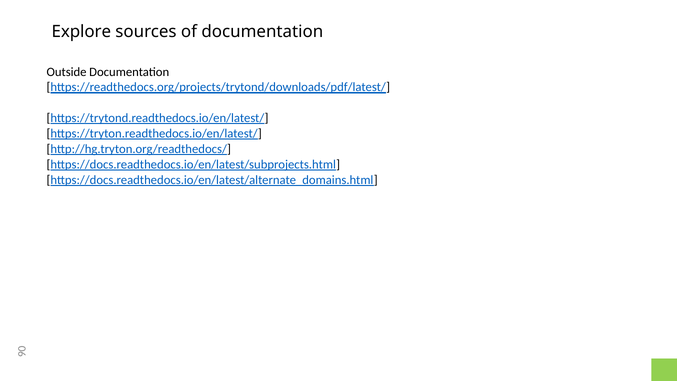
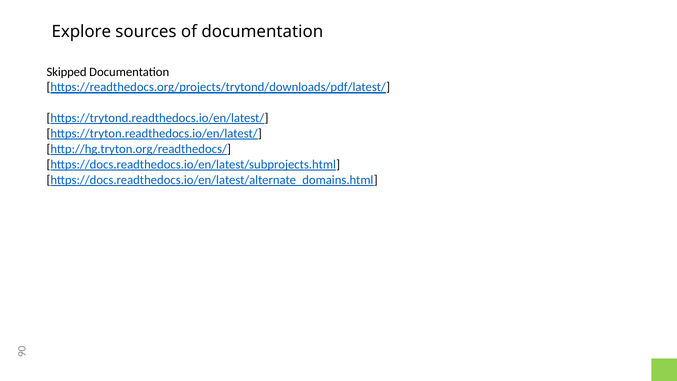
Outside: Outside -> Skipped
